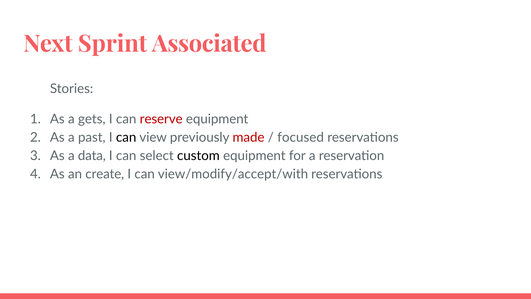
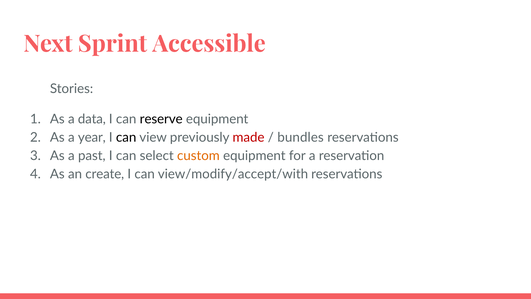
Associated: Associated -> Accessible
gets: gets -> data
reserve colour: red -> black
past: past -> year
focused: focused -> bundles
data: data -> past
custom colour: black -> orange
